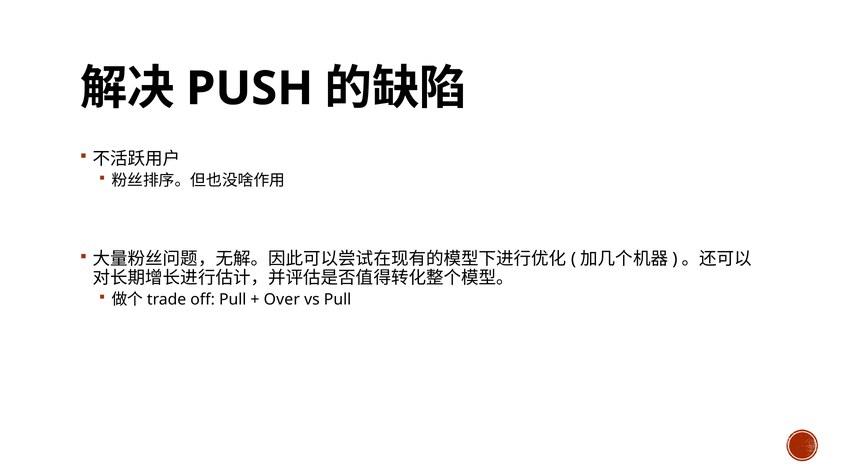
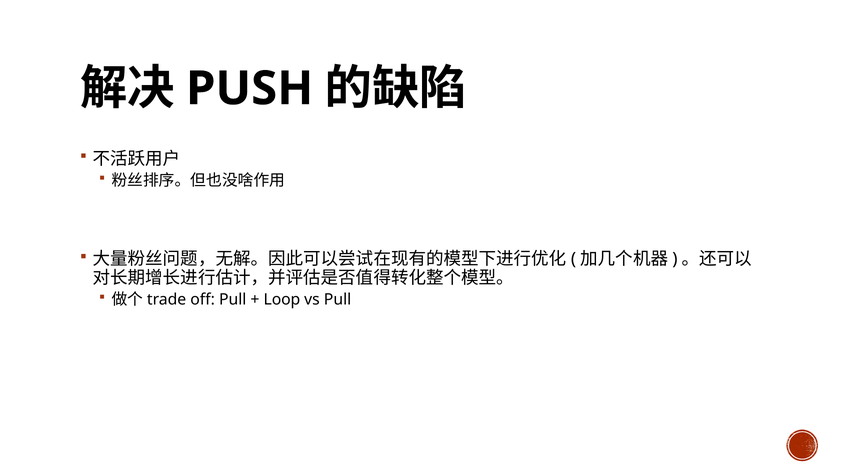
Over: Over -> Loop
